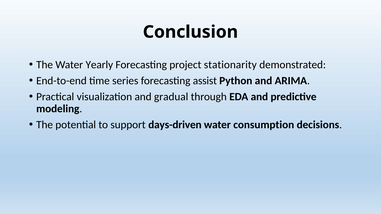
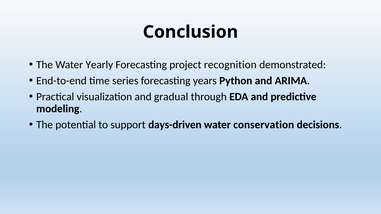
stationarity: stationarity -> recognition
assist: assist -> years
consumption: consumption -> conservation
